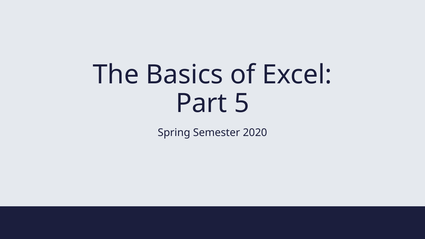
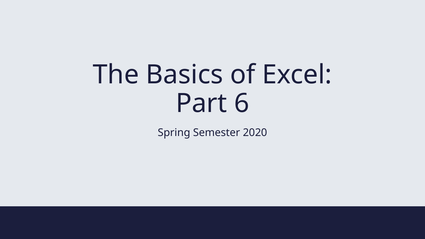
5: 5 -> 6
